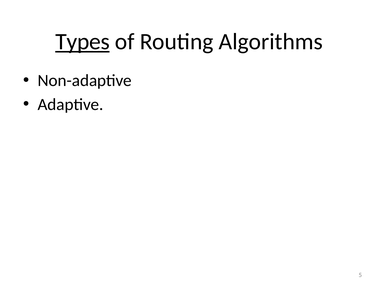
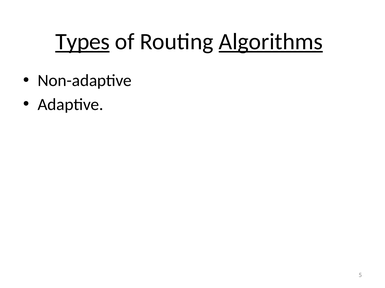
Algorithms underline: none -> present
